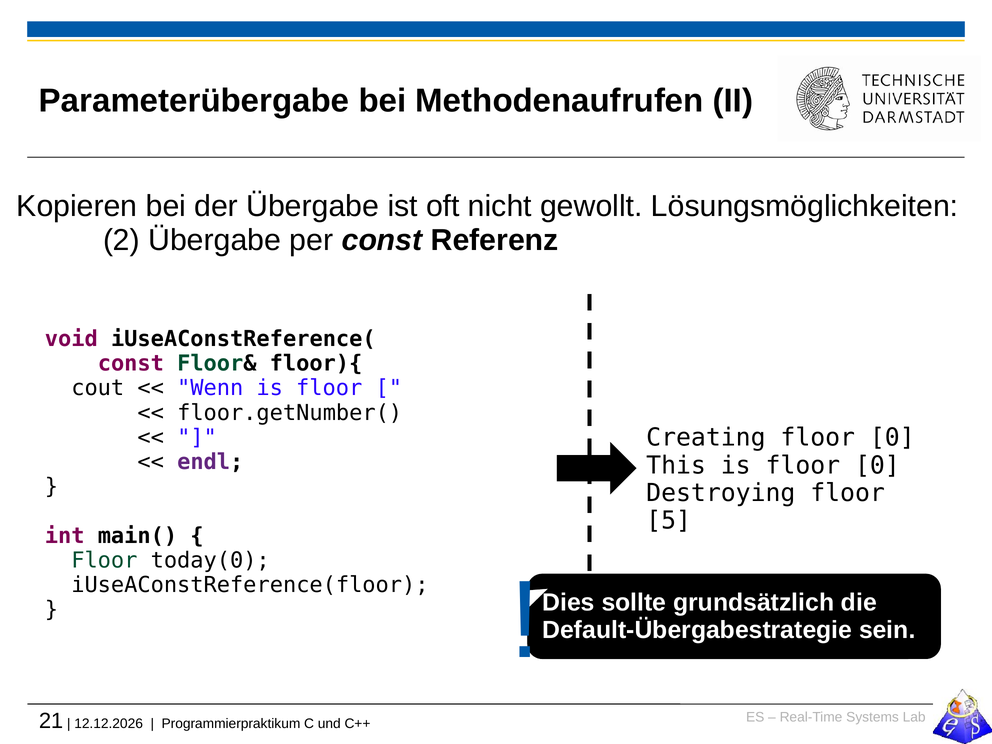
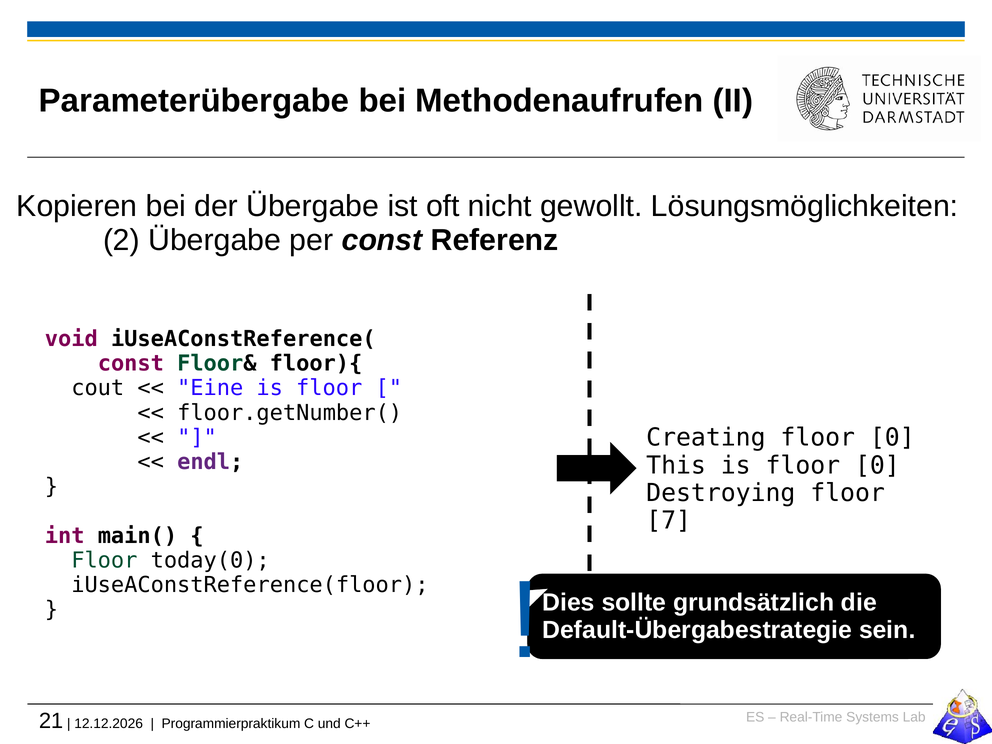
Wenn: Wenn -> Eine
5: 5 -> 7
